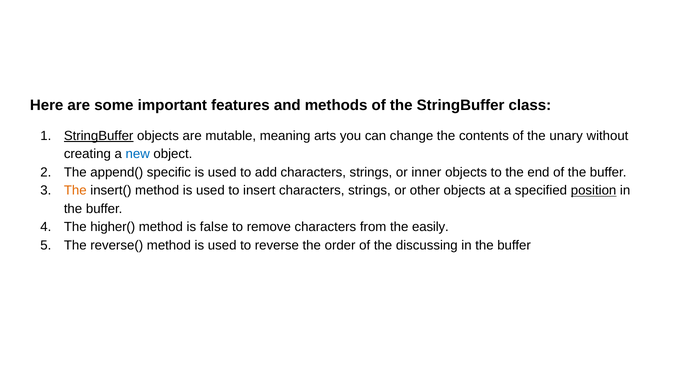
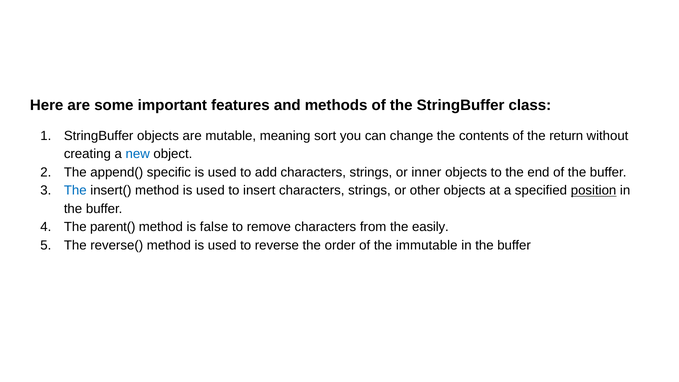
StringBuffer at (99, 136) underline: present -> none
arts: arts -> sort
unary: unary -> return
The at (75, 190) colour: orange -> blue
higher(: higher( -> parent(
discussing: discussing -> immutable
